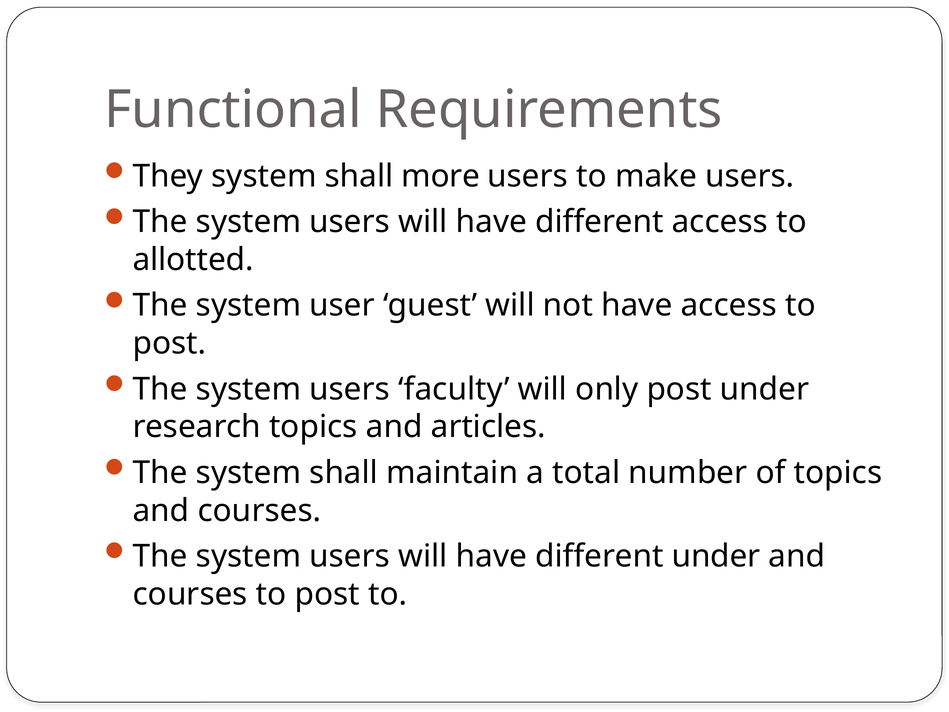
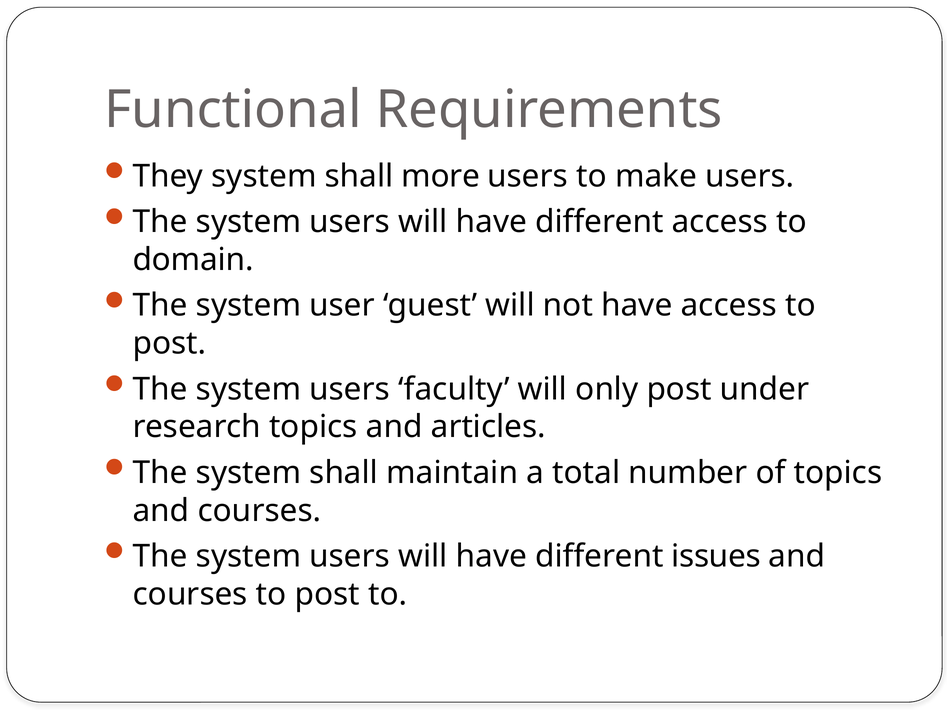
allotted: allotted -> domain
different under: under -> issues
